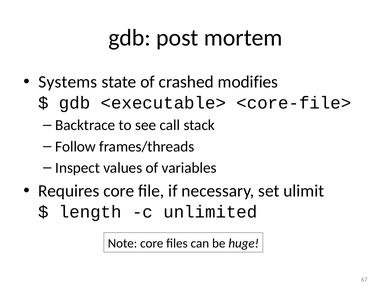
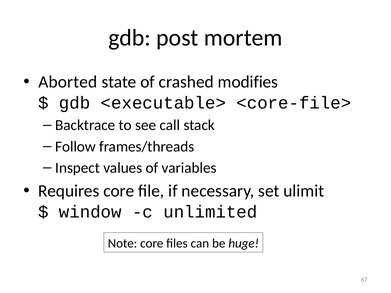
Systems: Systems -> Aborted
length: length -> window
